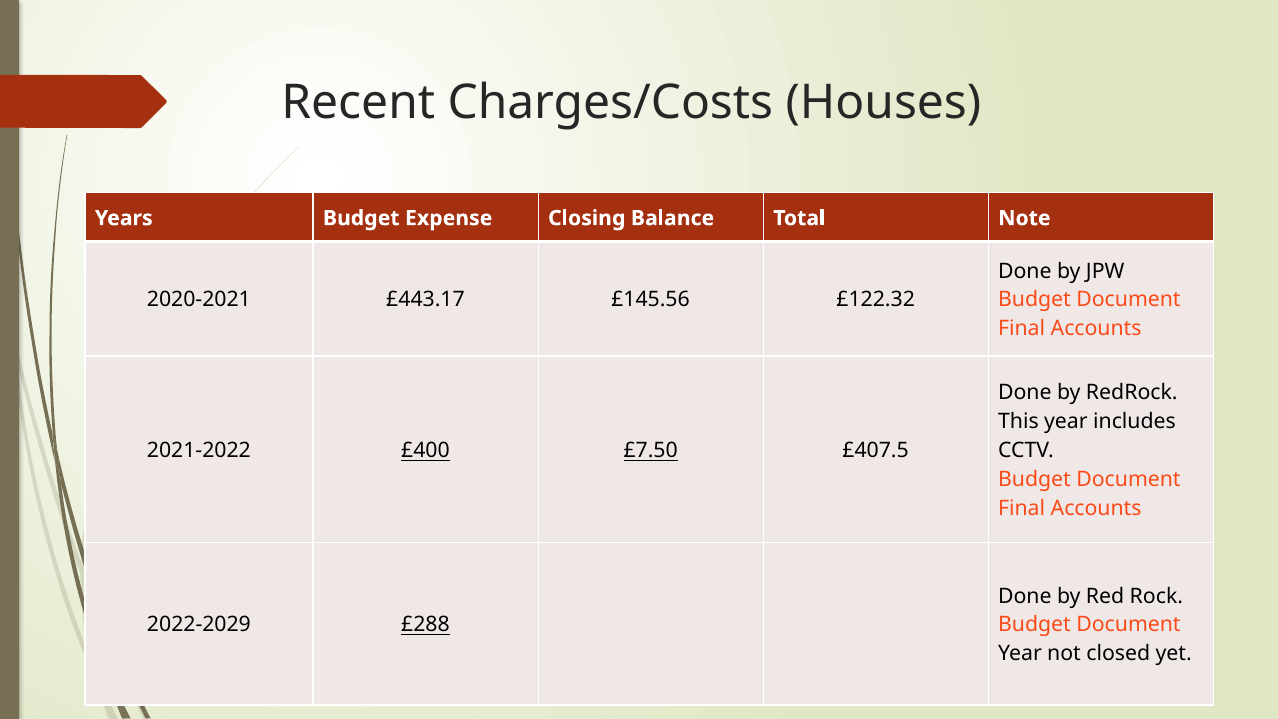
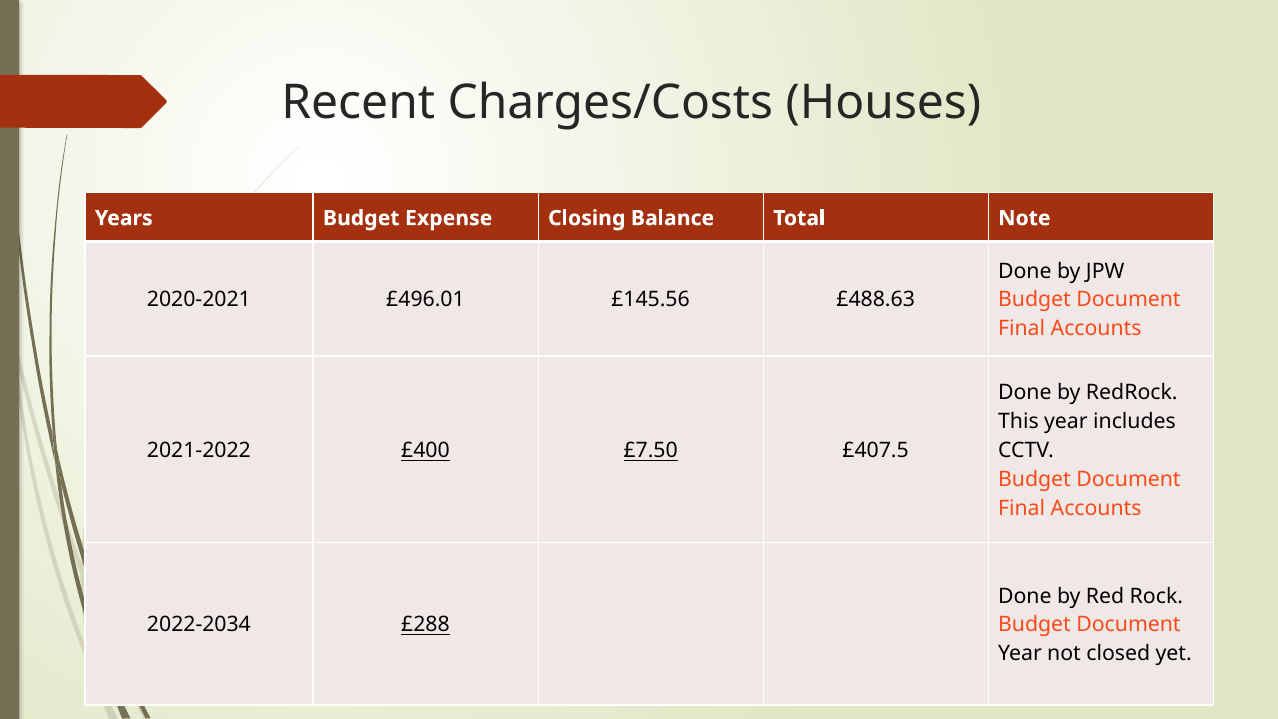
£443.17: £443.17 -> £496.01
£122.32: £122.32 -> £488.63
2022-2029: 2022-2029 -> 2022-2034
